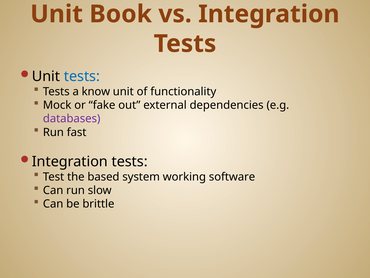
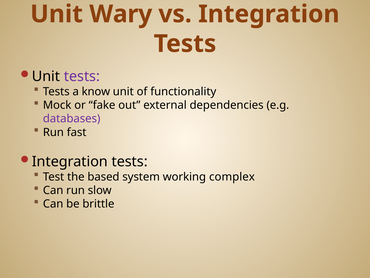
Book: Book -> Wary
tests at (82, 76) colour: blue -> purple
software: software -> complex
